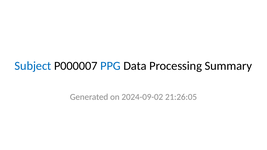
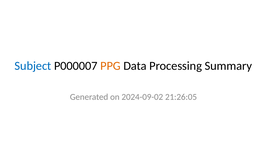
PPG colour: blue -> orange
